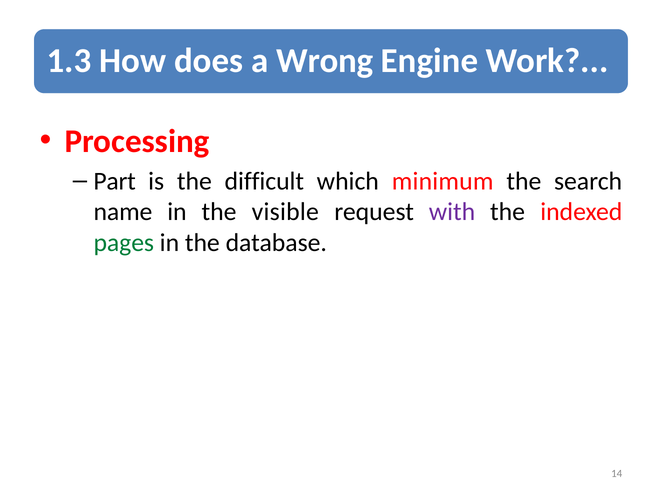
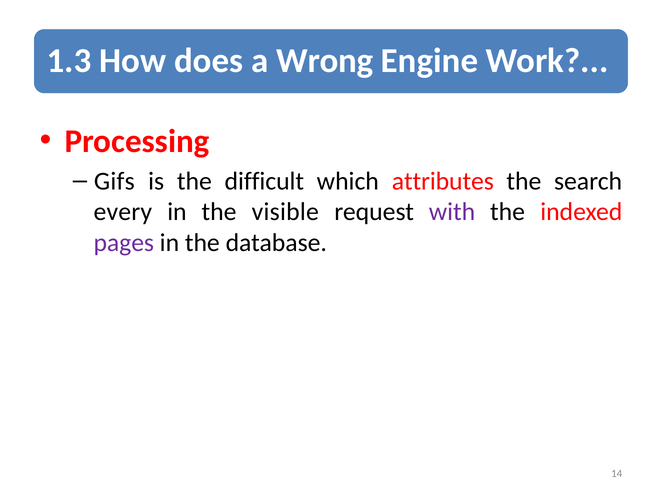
Part: Part -> Gifs
minimum: minimum -> attributes
name: name -> every
pages colour: green -> purple
